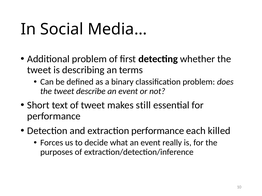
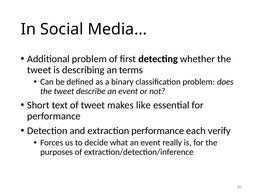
still: still -> like
killed: killed -> verify
